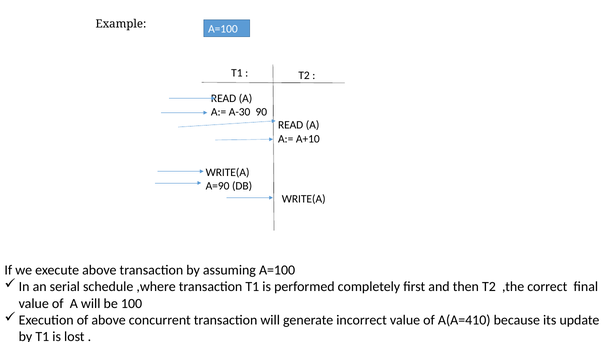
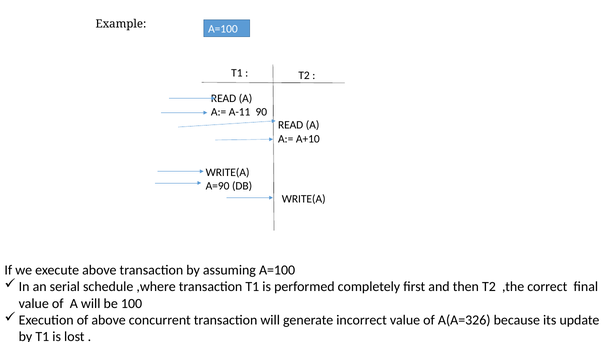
A-30: A-30 -> A-11
A(A=410: A(A=410 -> A(A=326
